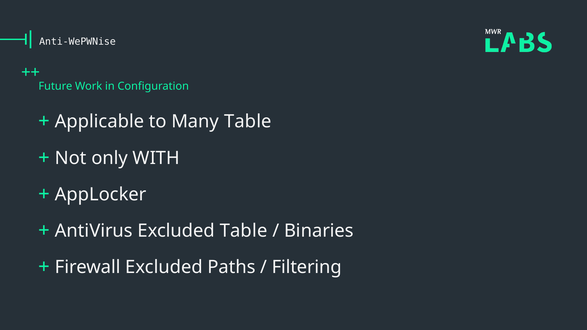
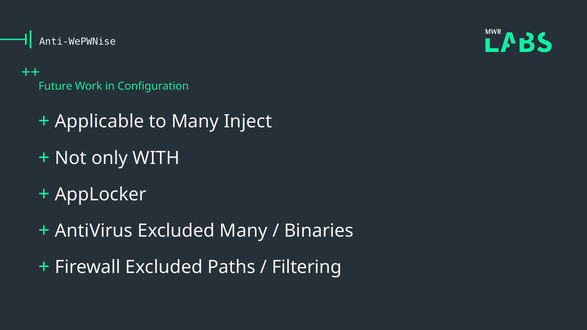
Many Table: Table -> Inject
Excluded Table: Table -> Many
